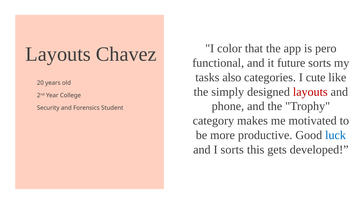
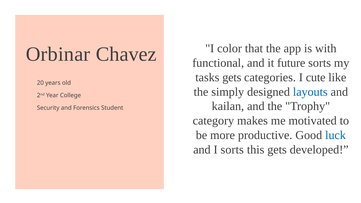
pero: pero -> with
Layouts at (58, 54): Layouts -> Orbinar
tasks also: also -> gets
layouts at (310, 92) colour: red -> blue
phone: phone -> kailan
